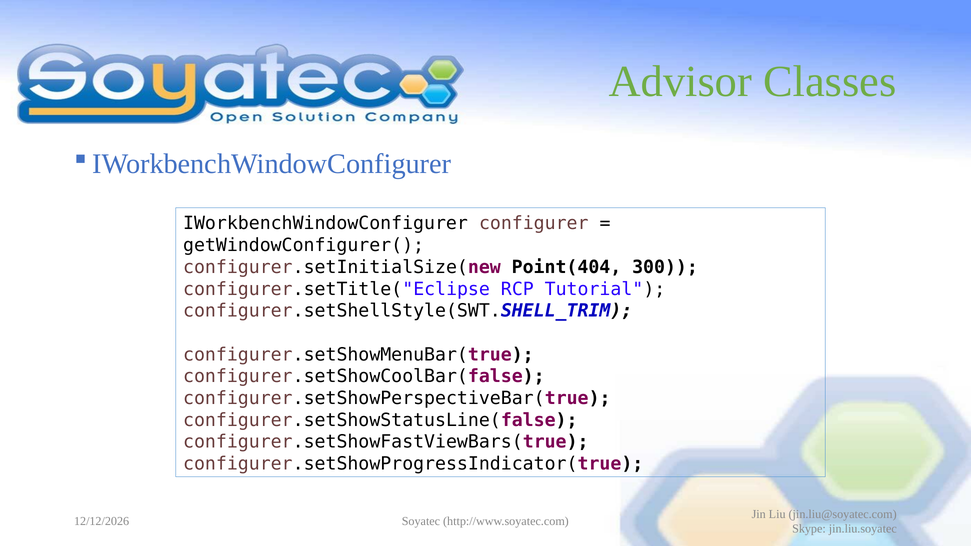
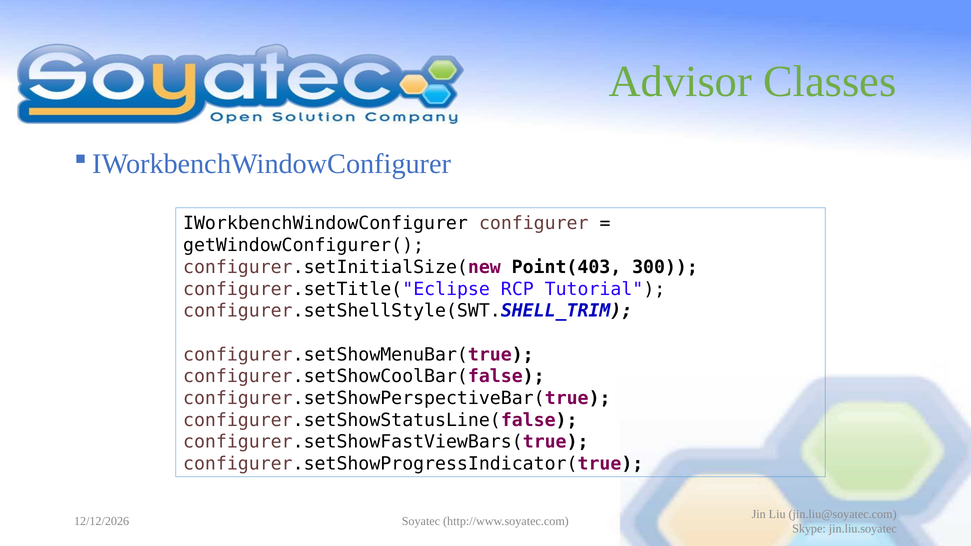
Point(404: Point(404 -> Point(403
